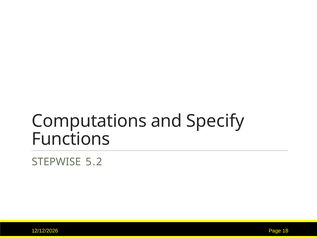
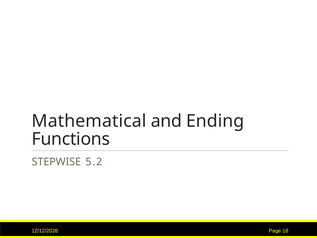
Computations: Computations -> Mathematical
Specify: Specify -> Ending
